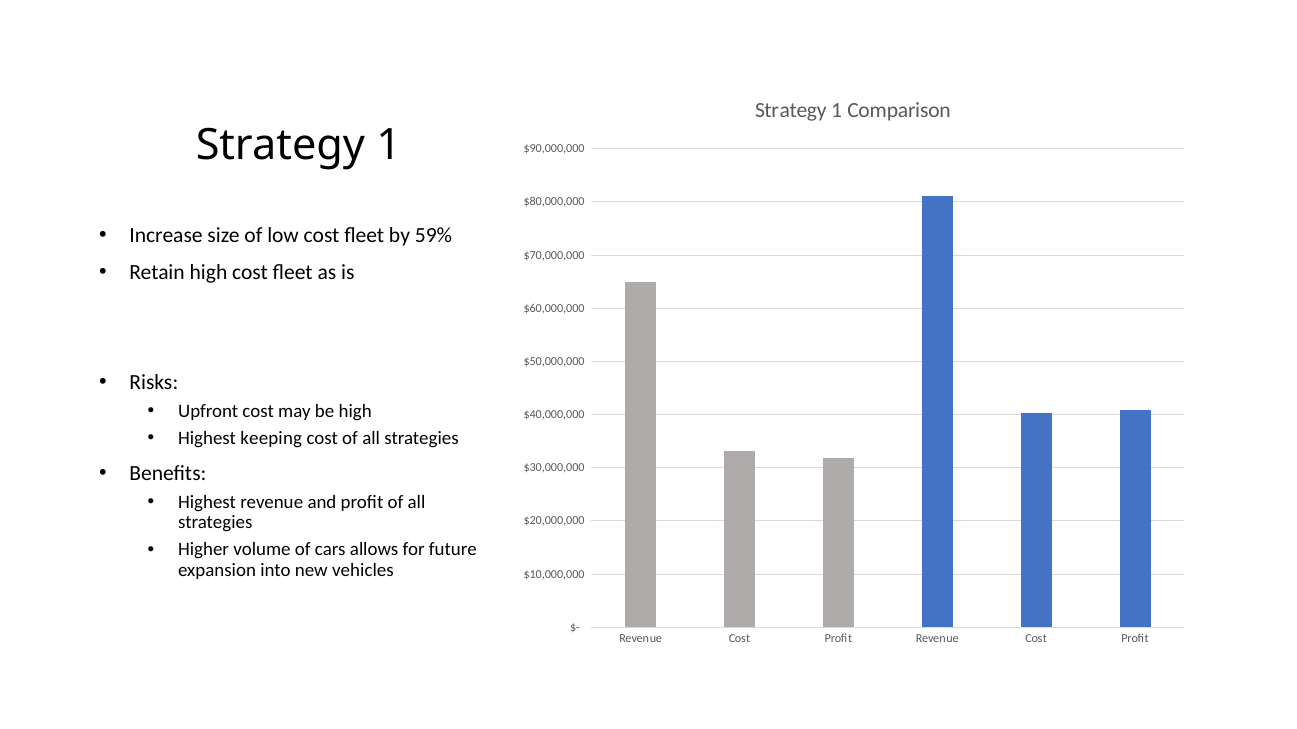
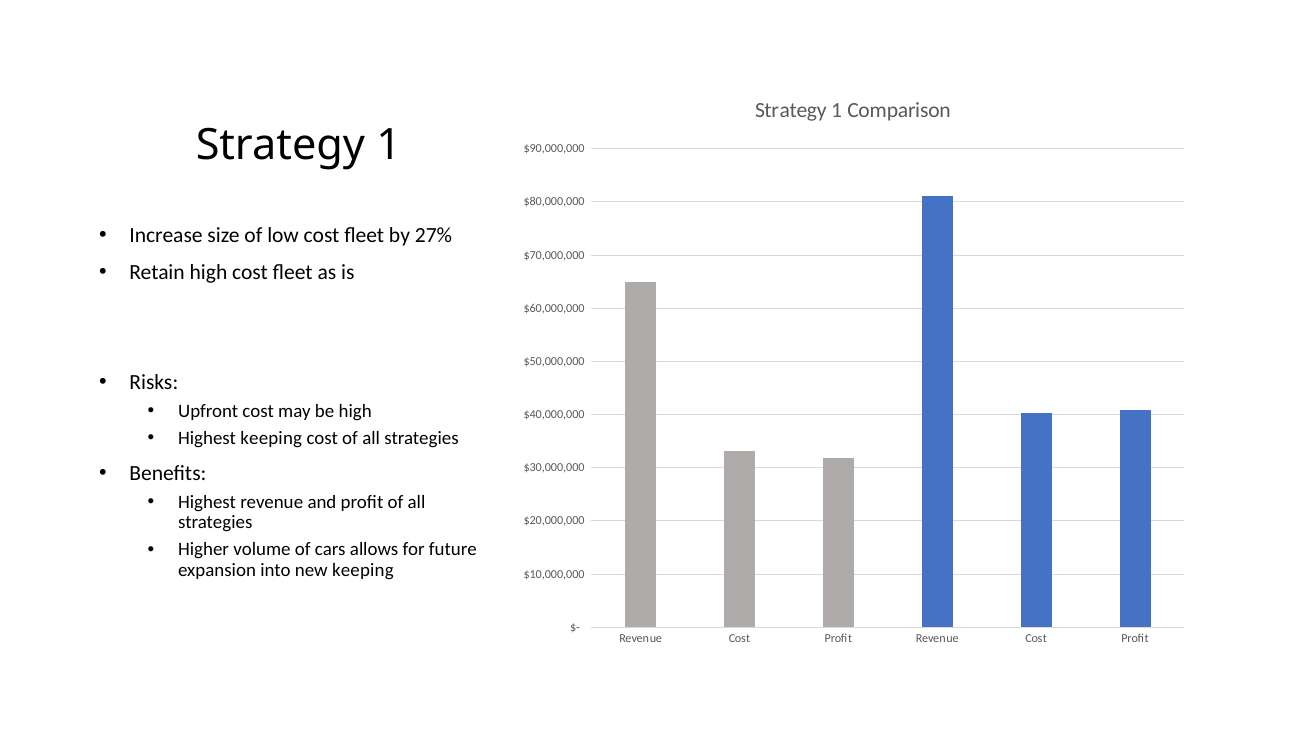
59%: 59% -> 27%
new vehicles: vehicles -> keeping
